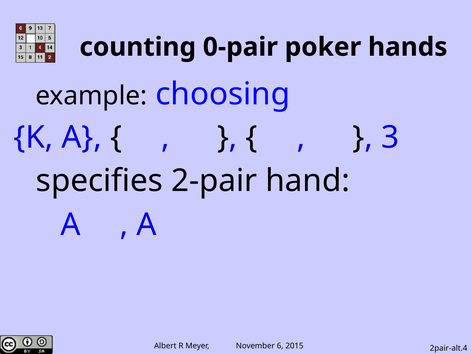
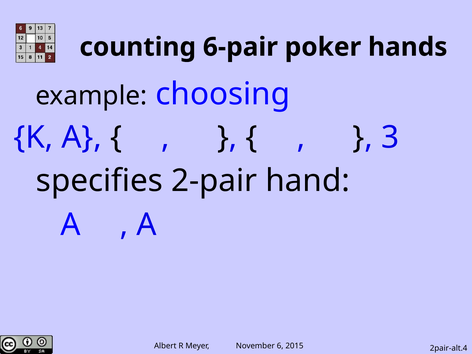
0-pair: 0-pair -> 6-pair
